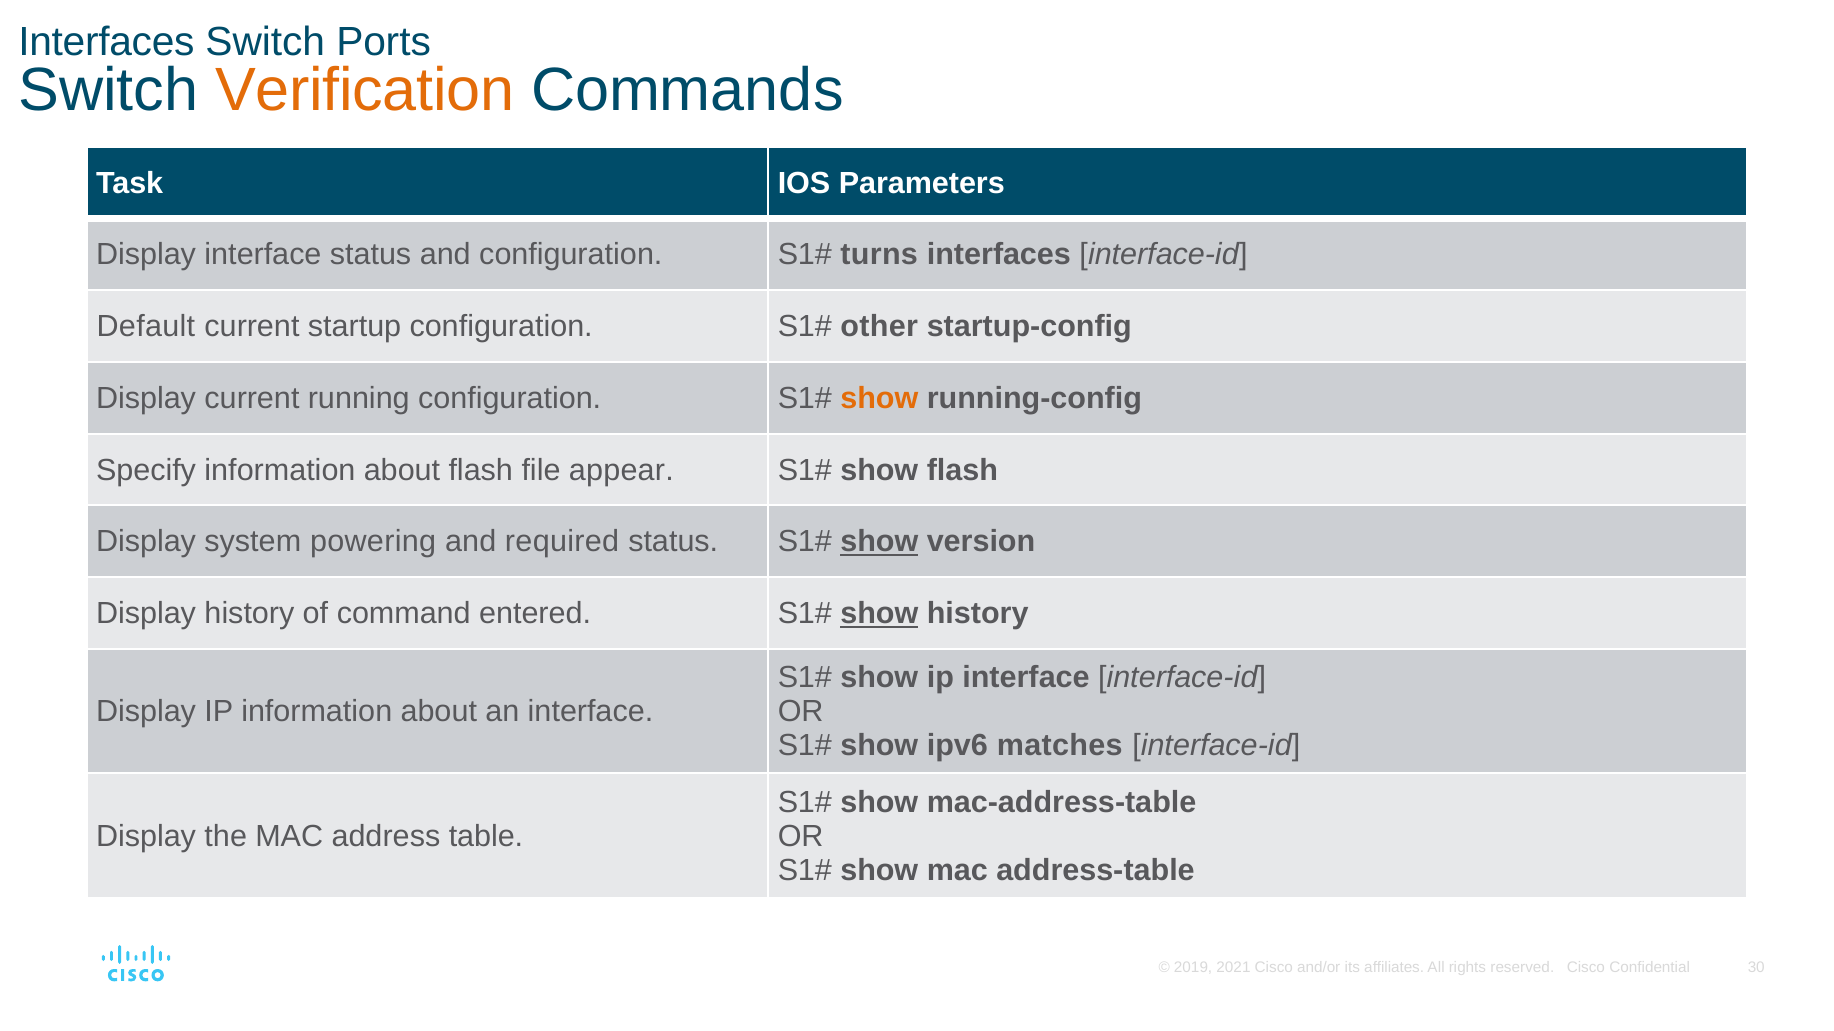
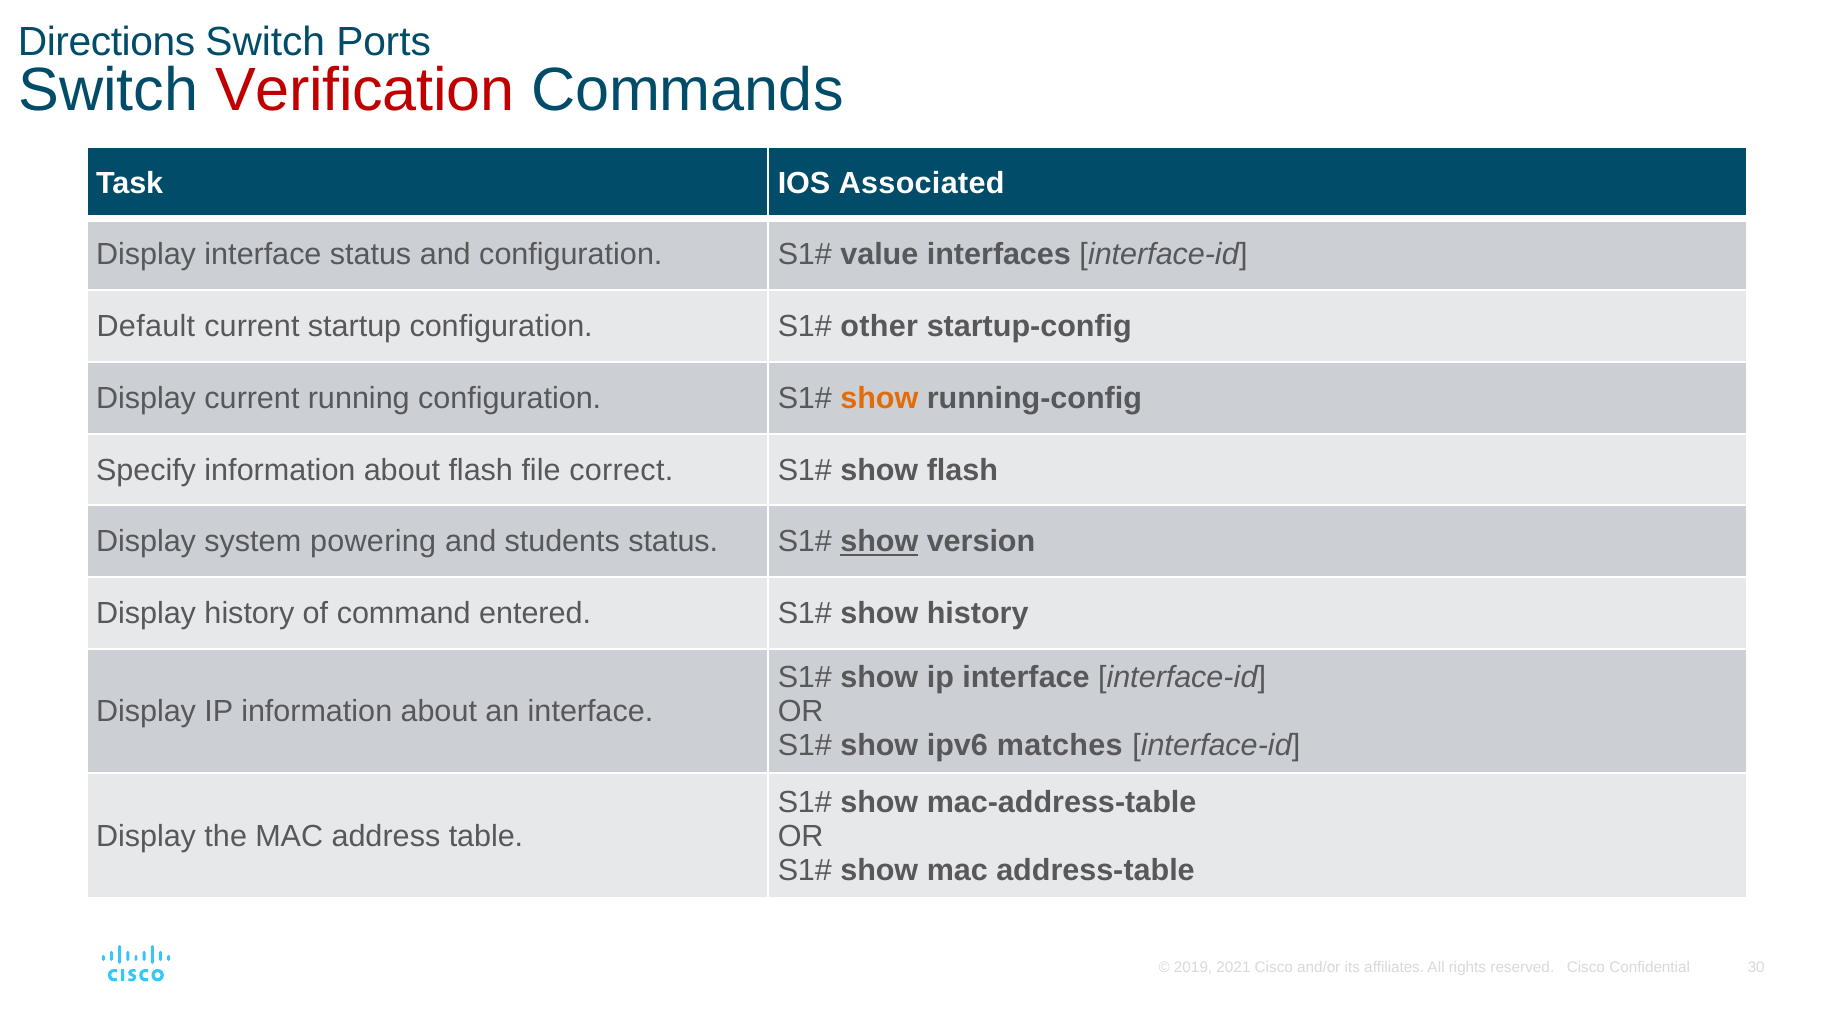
Interfaces at (106, 42): Interfaces -> Directions
Verification colour: orange -> red
Parameters: Parameters -> Associated
turns: turns -> value
appear: appear -> correct
required: required -> students
show at (879, 614) underline: present -> none
